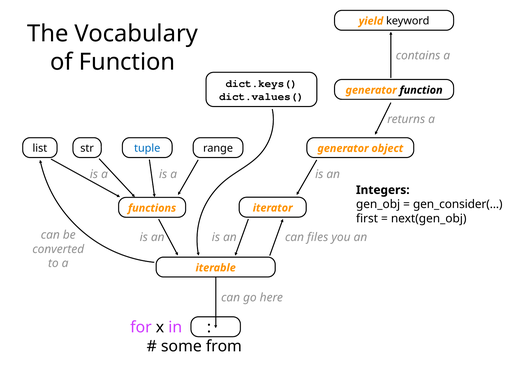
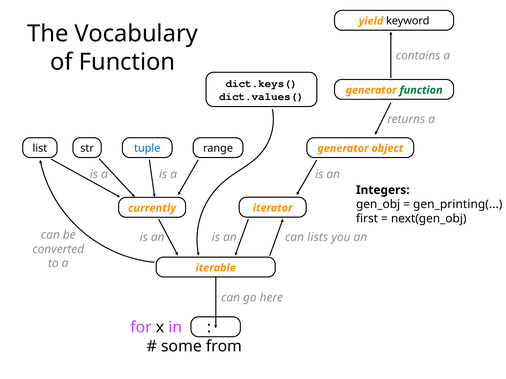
function at (421, 90) colour: black -> green
gen_consider(: gen_consider( -> gen_printing(
functions: functions -> currently
files: files -> lists
